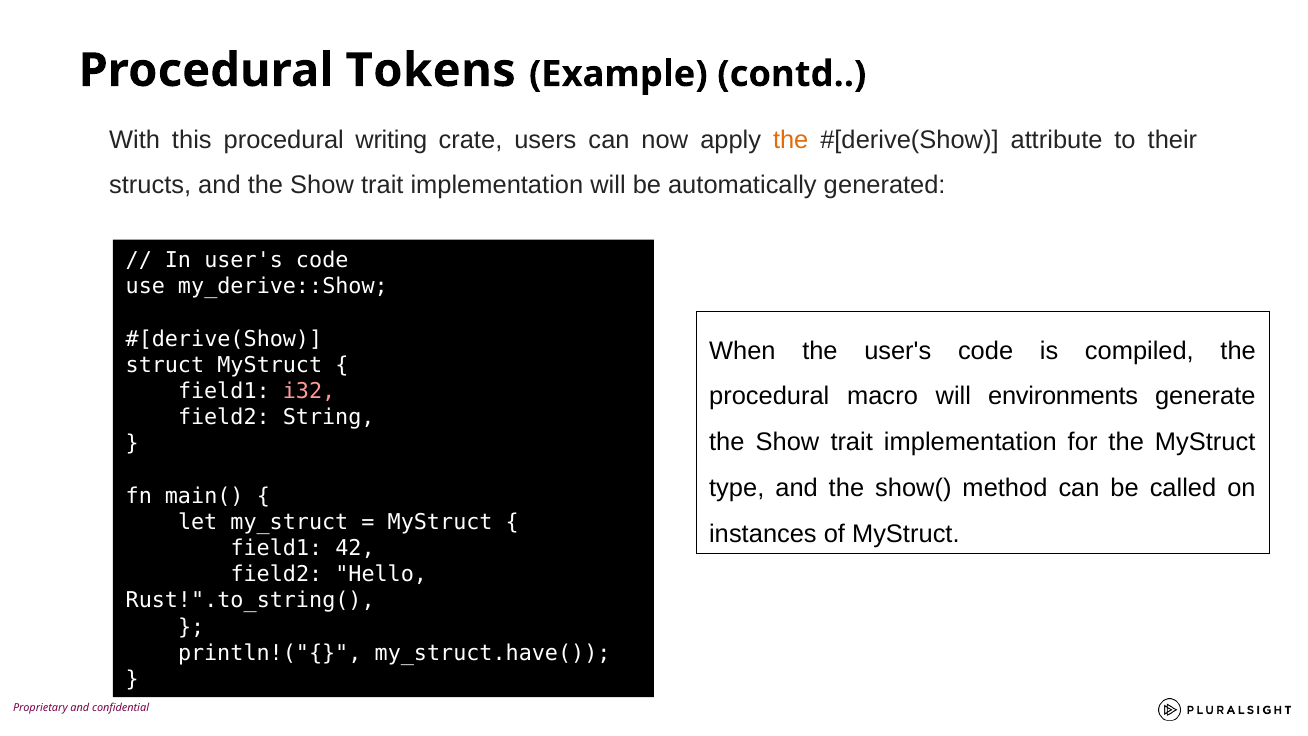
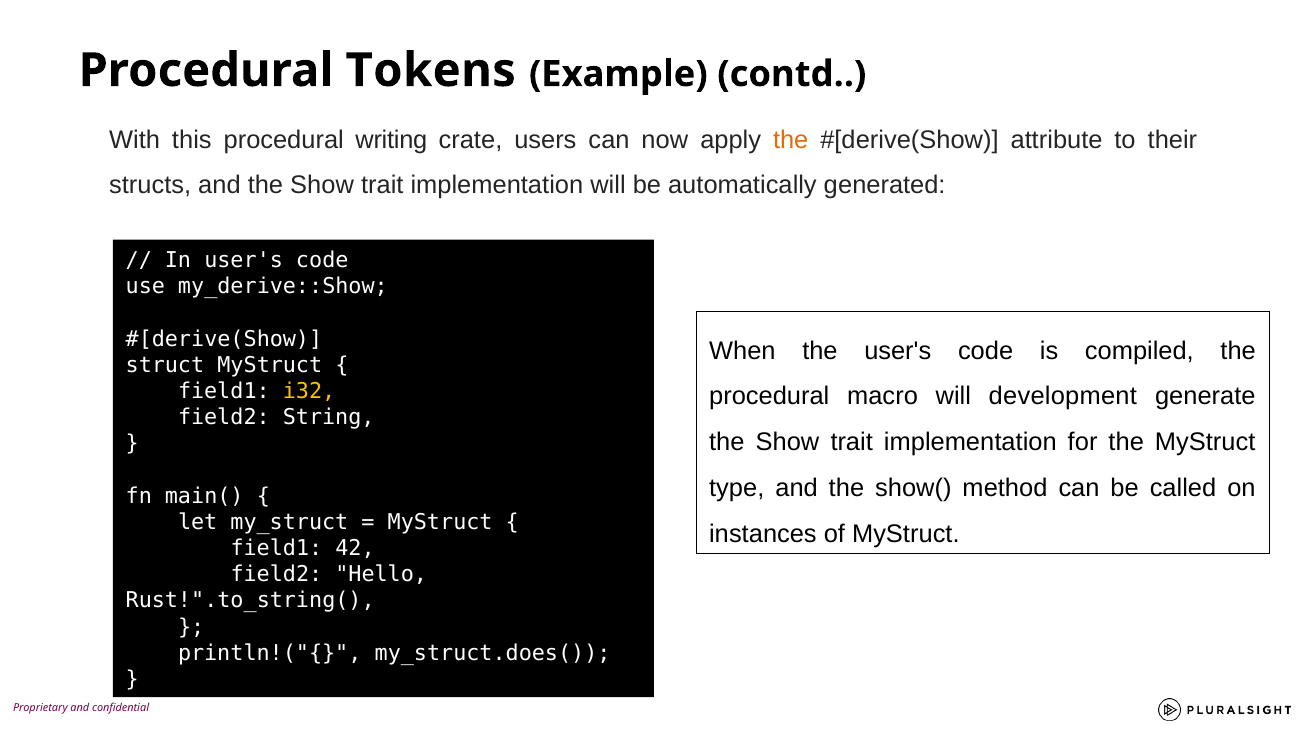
i32 colour: pink -> yellow
environments: environments -> development
my_struct.have(: my_struct.have( -> my_struct.does(
